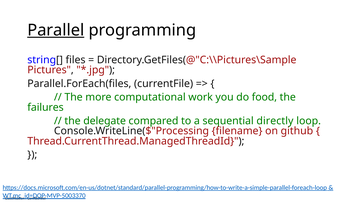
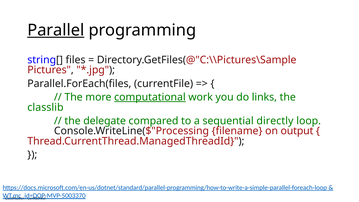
computational underline: none -> present
food: food -> links
failures: failures -> classlib
github: github -> output
